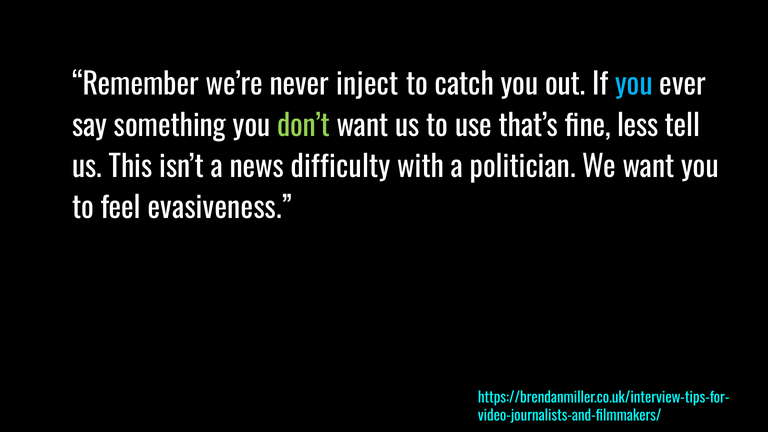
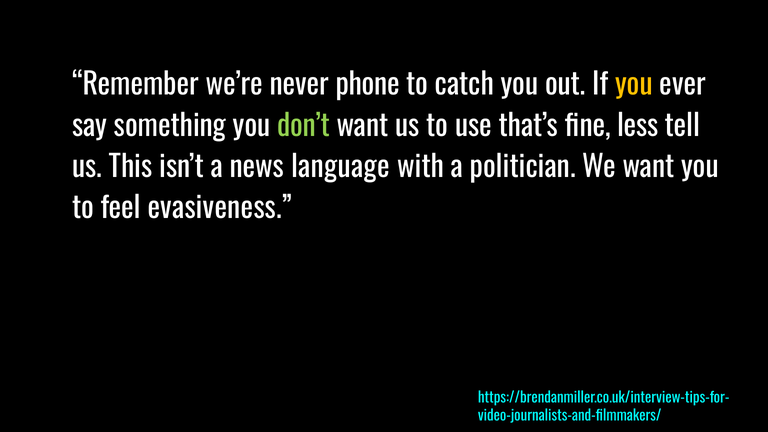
inject: inject -> phone
you at (634, 85) colour: light blue -> yellow
difficulty: difficulty -> language
